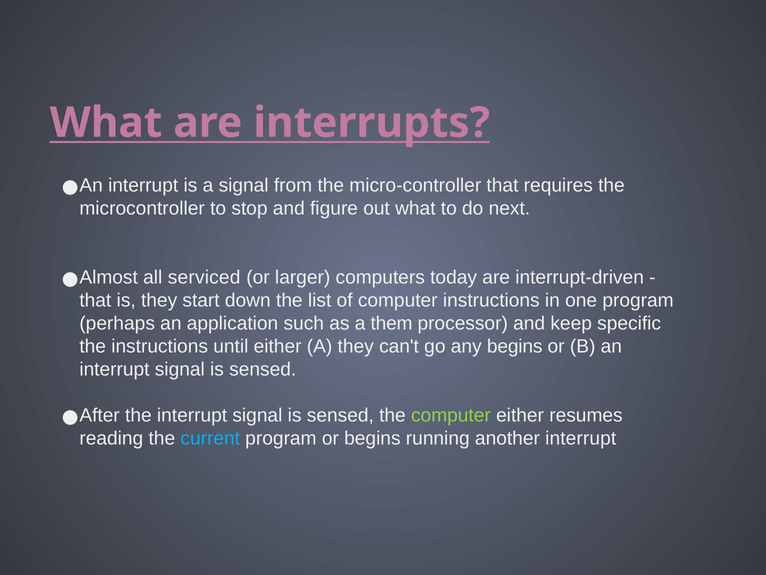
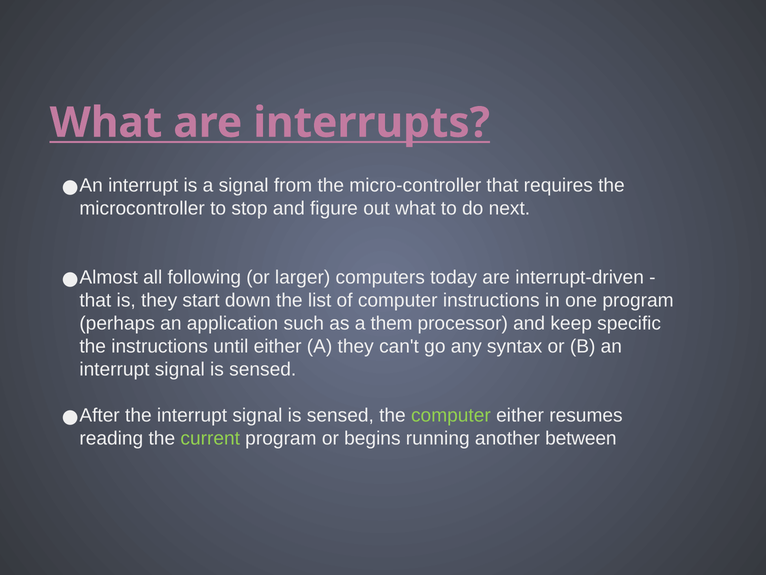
serviced: serviced -> following
any begins: begins -> syntax
current colour: light blue -> light green
another interrupt: interrupt -> between
